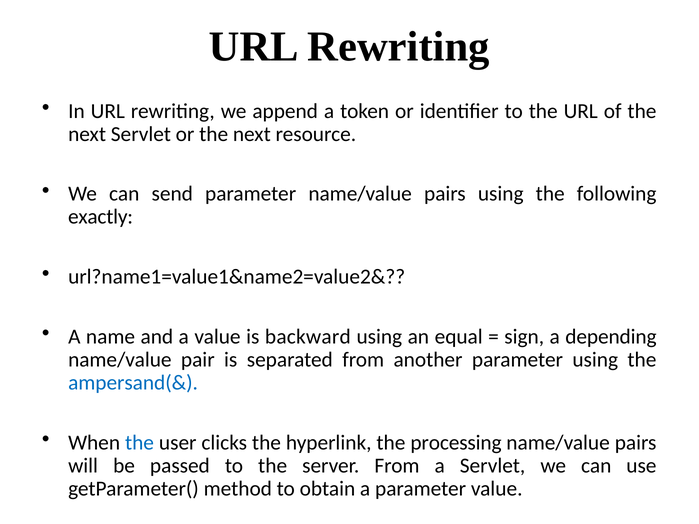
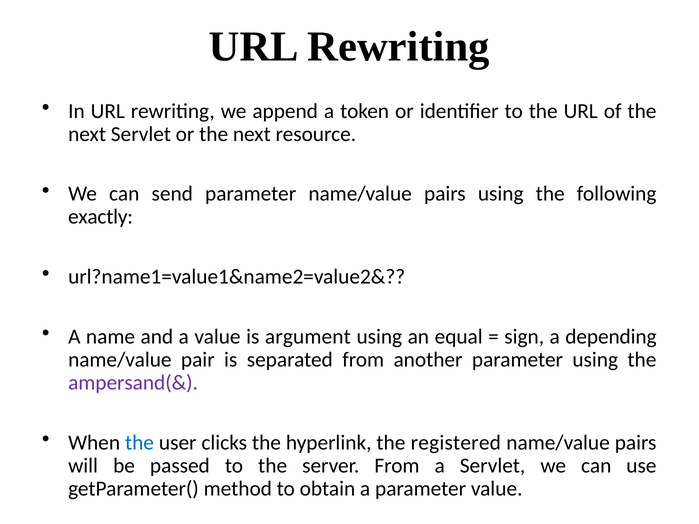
backward: backward -> argument
ampersand(& colour: blue -> purple
processing: processing -> registered
